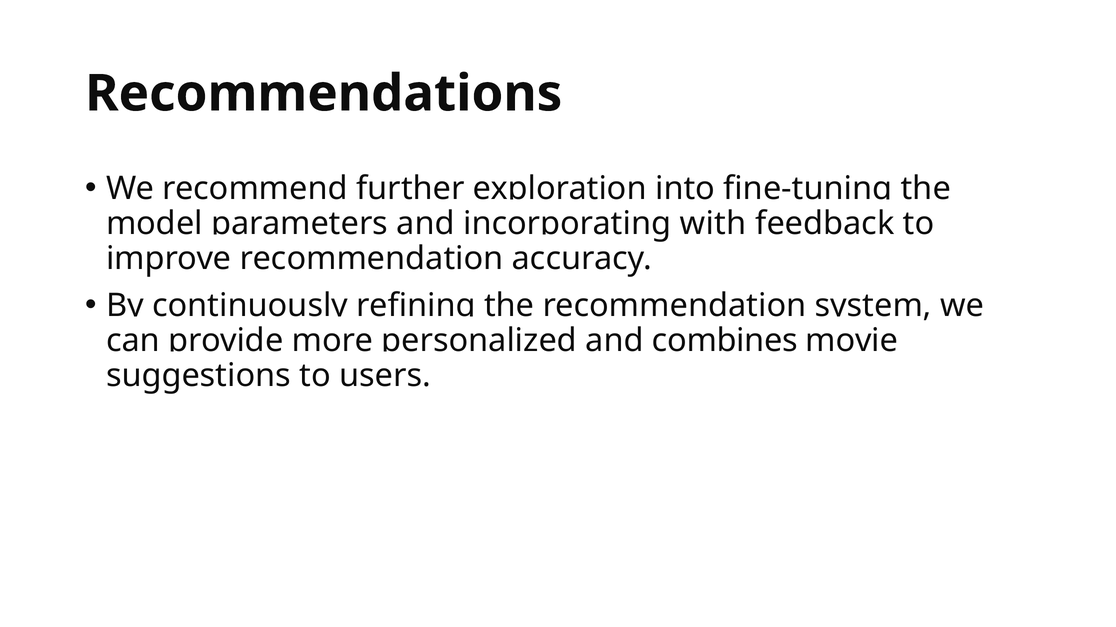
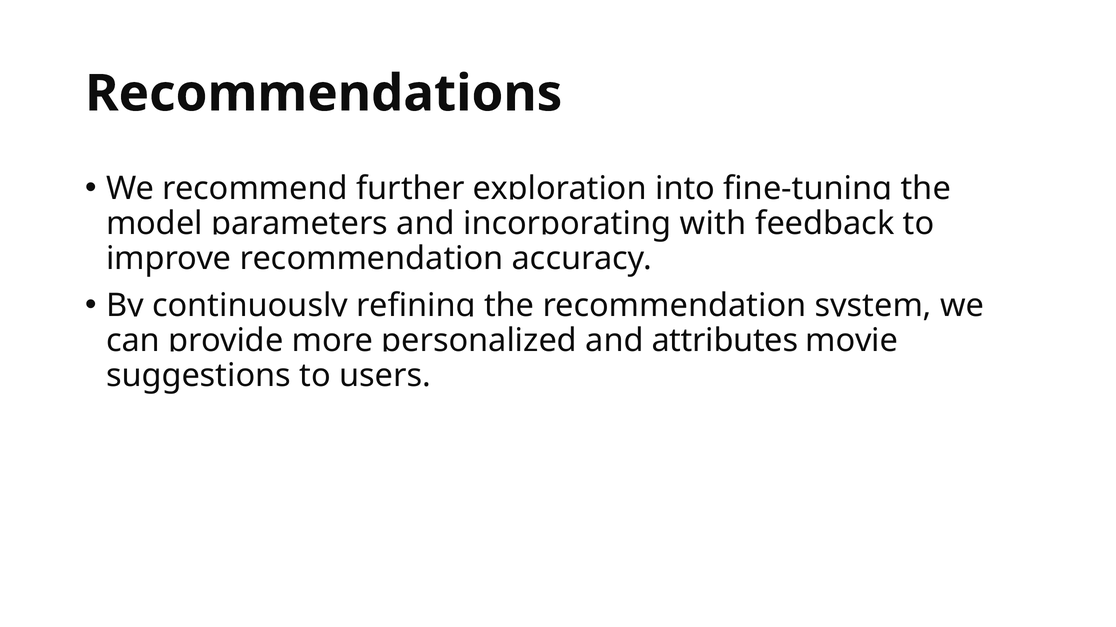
combines: combines -> attributes
